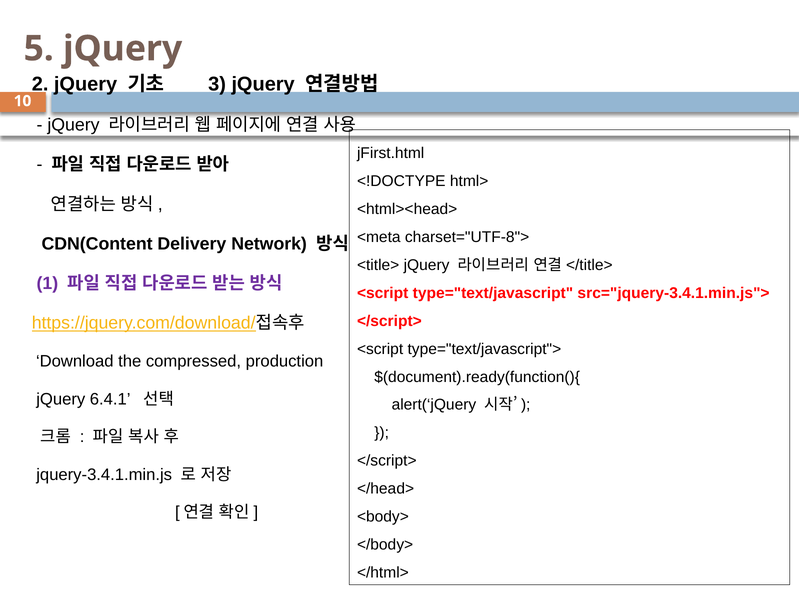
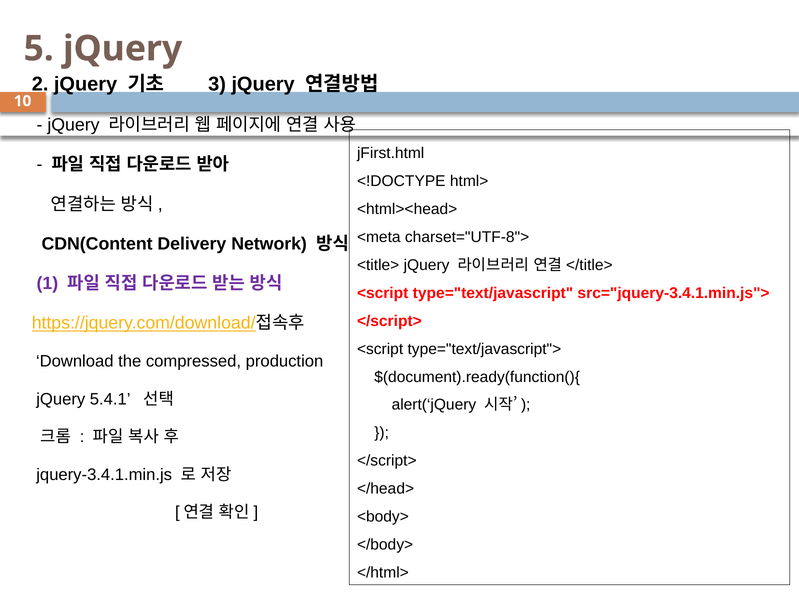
6.4.1: 6.4.1 -> 5.4.1
